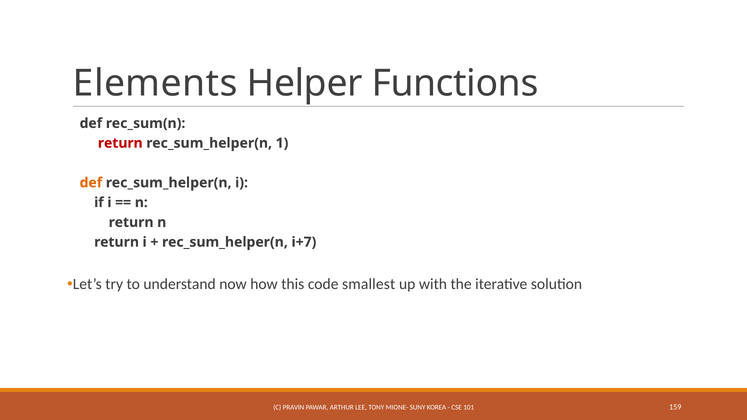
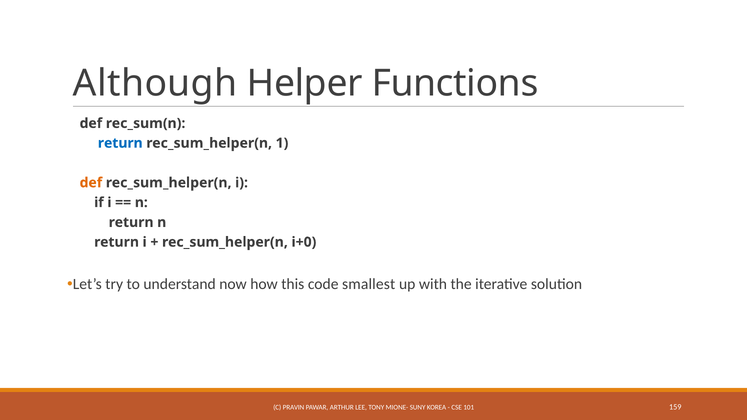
Elements: Elements -> Although
return at (120, 143) colour: red -> blue
i+7: i+7 -> i+0
